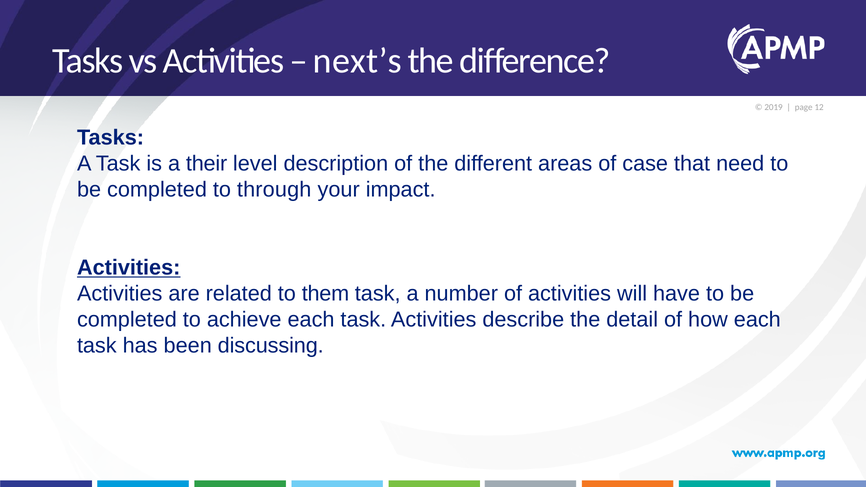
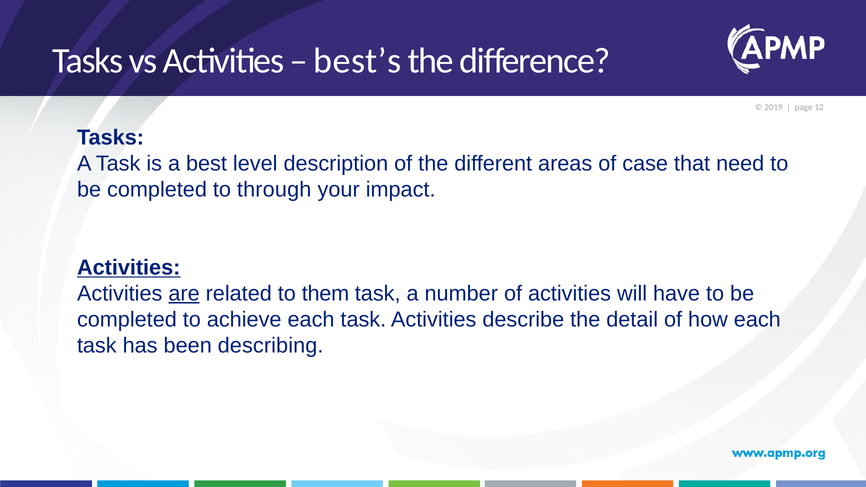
next’s: next’s -> best’s
their: their -> best
are underline: none -> present
discussing: discussing -> describing
